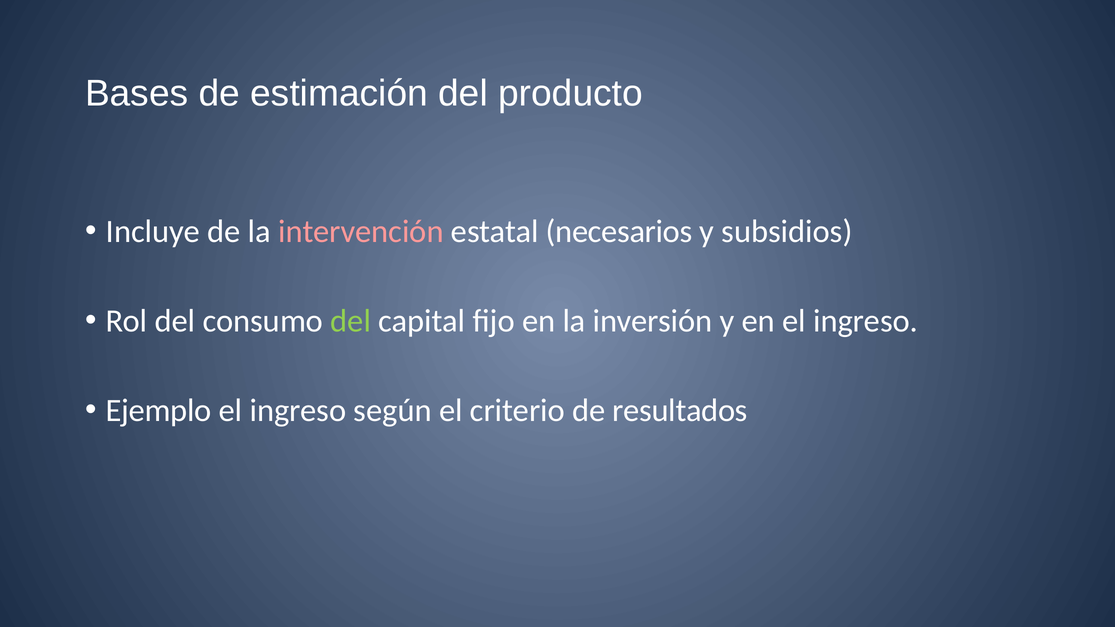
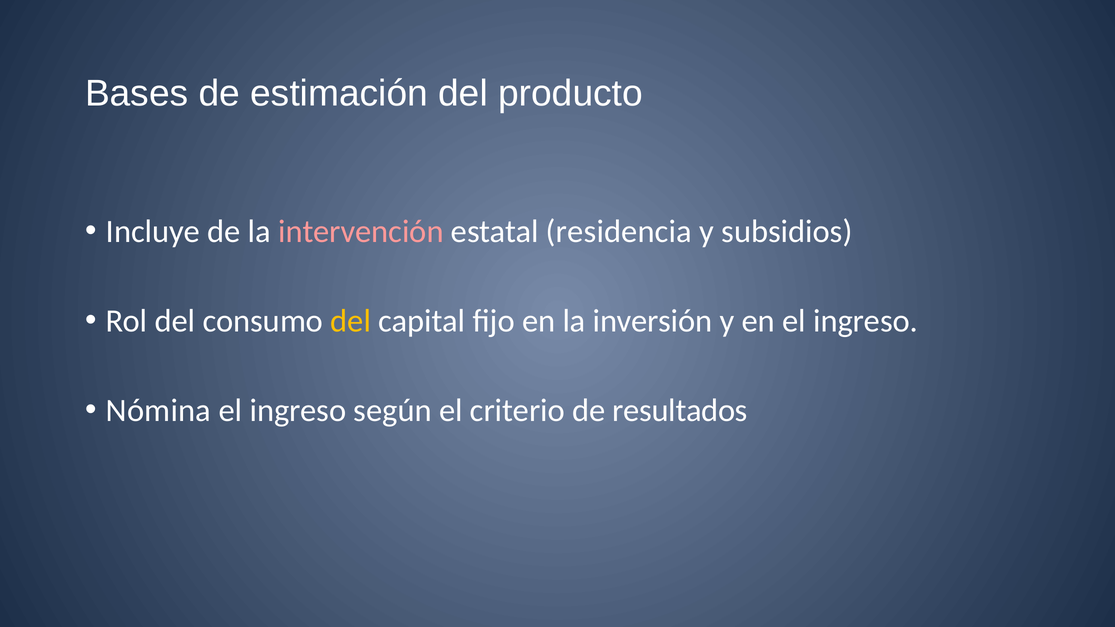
necesarios: necesarios -> residencia
del at (351, 321) colour: light green -> yellow
Ejemplo: Ejemplo -> Nómina
